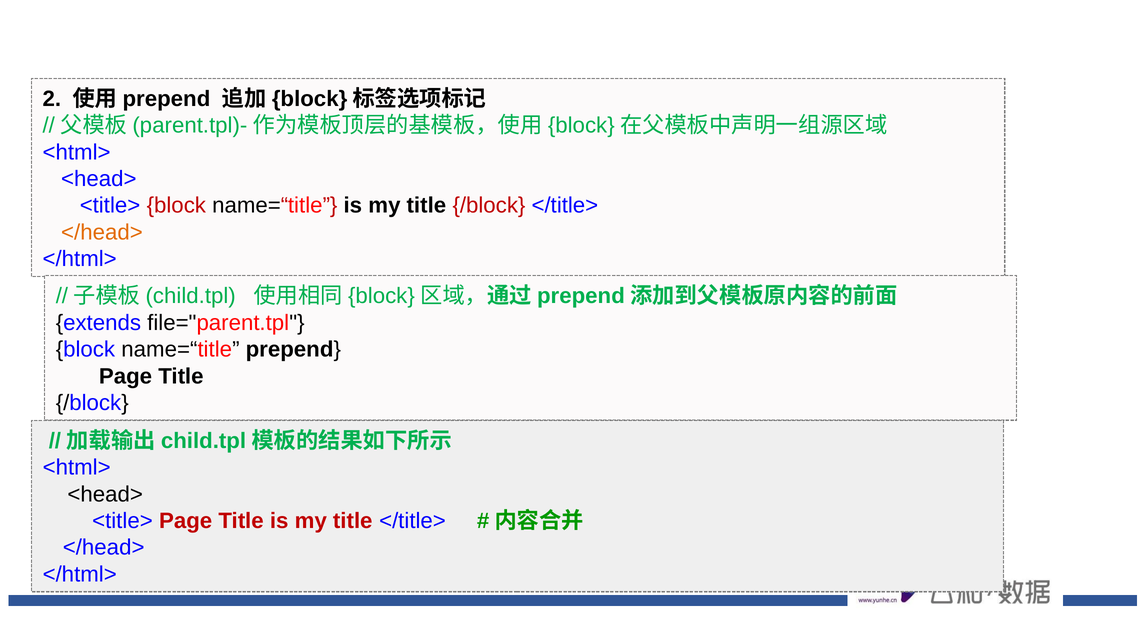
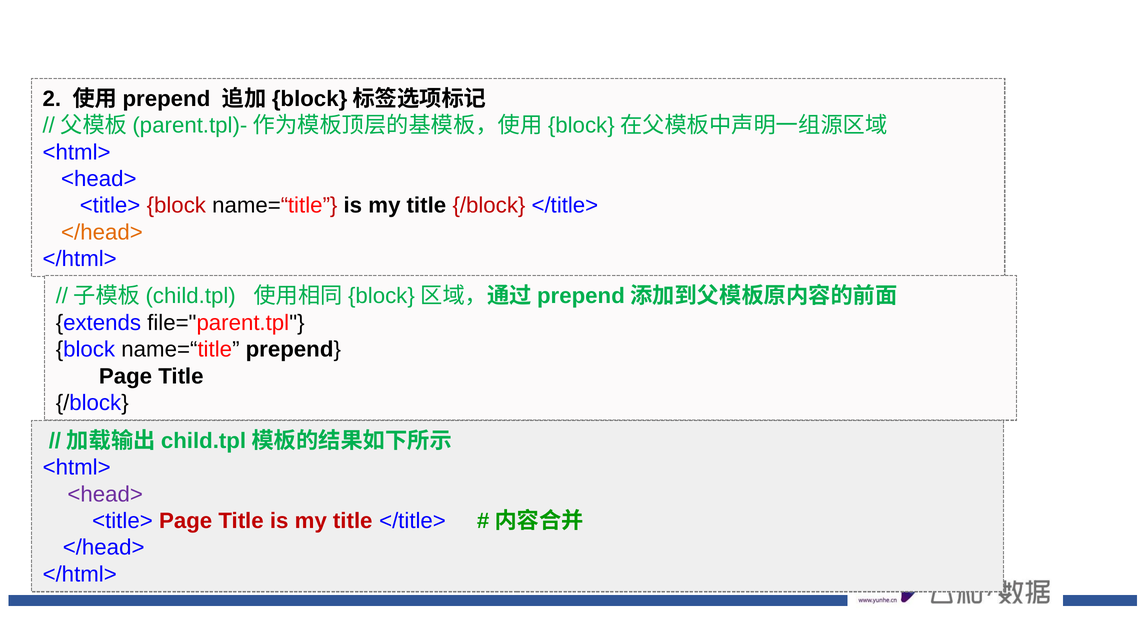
<head> at (105, 494) colour: black -> purple
